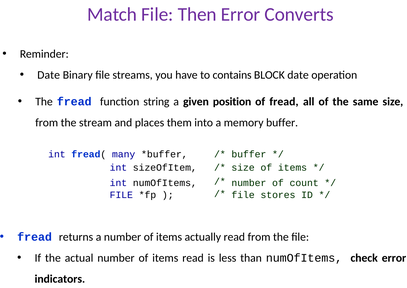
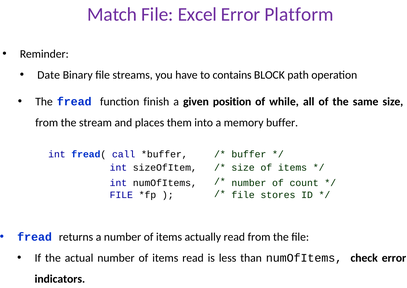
Then: Then -> Excel
Converts: Converts -> Platform
BLOCK date: date -> path
string: string -> finish
of fread: fread -> while
many: many -> call
